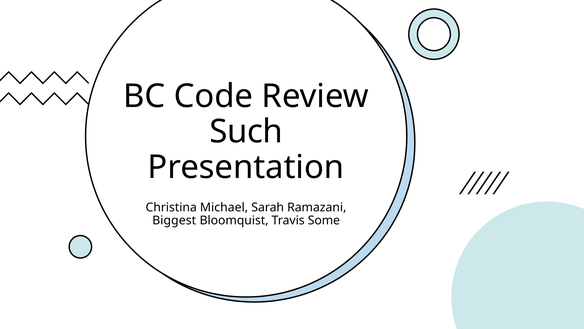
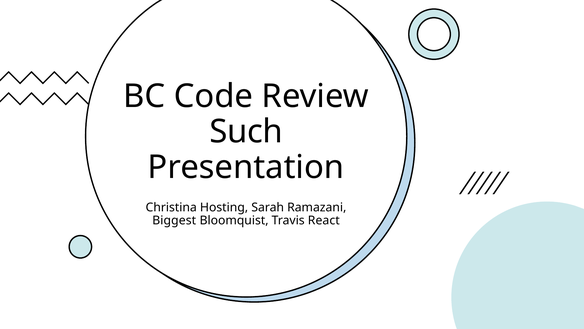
Michael: Michael -> Hosting
Some: Some -> React
